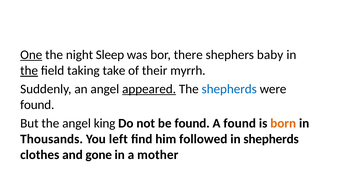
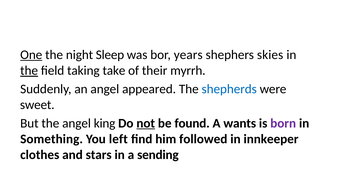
there: there -> years
baby: baby -> skies
appeared underline: present -> none
found at (37, 105): found -> sweet
not underline: none -> present
A found: found -> wants
born colour: orange -> purple
Thousands: Thousands -> Something
in shepherds: shepherds -> innkeeper
gone: gone -> stars
mother: mother -> sending
